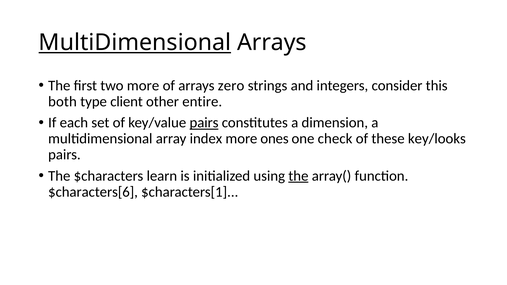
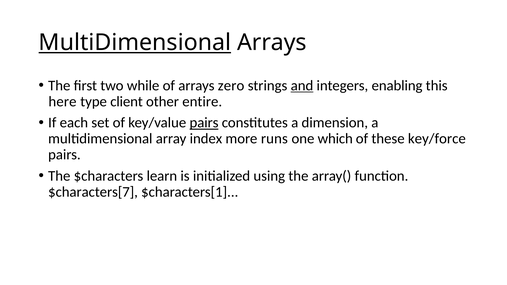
two more: more -> while
and underline: none -> present
consider: consider -> enabling
both: both -> here
ones: ones -> runs
check: check -> which
key/looks: key/looks -> key/force
the at (298, 176) underline: present -> none
$characters[6: $characters[6 -> $characters[7
